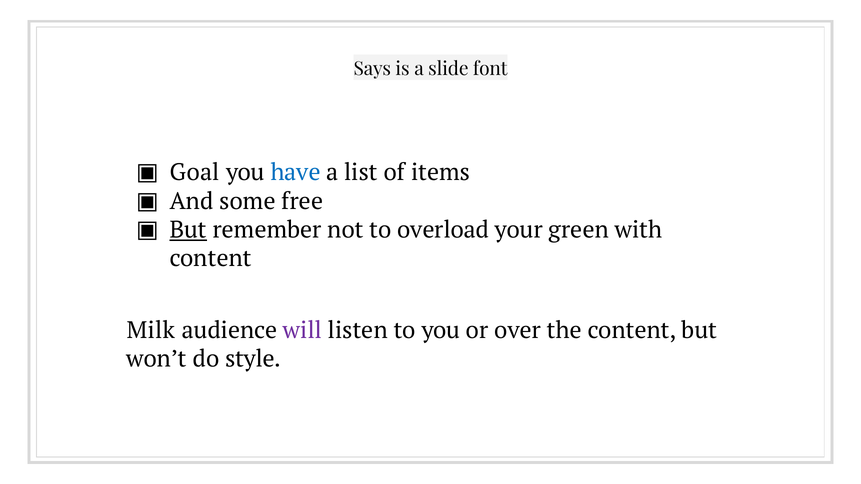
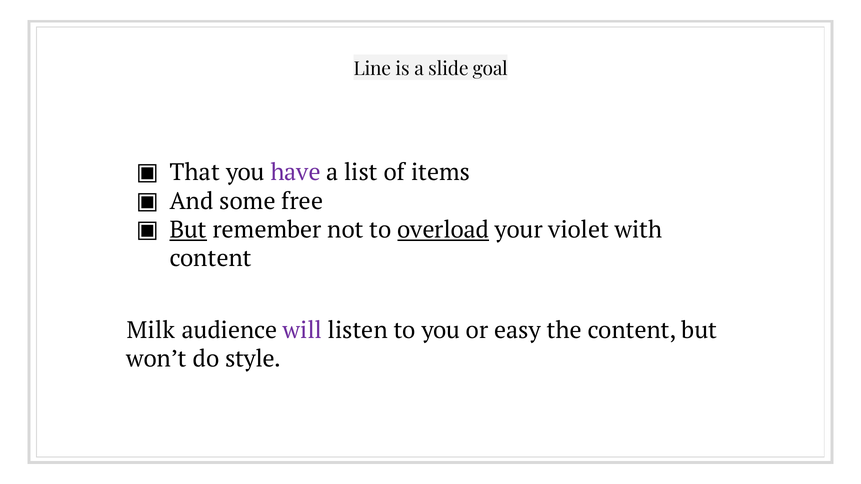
Says: Says -> Line
font: font -> goal
Goal: Goal -> That
have colour: blue -> purple
overload underline: none -> present
green: green -> violet
over: over -> easy
